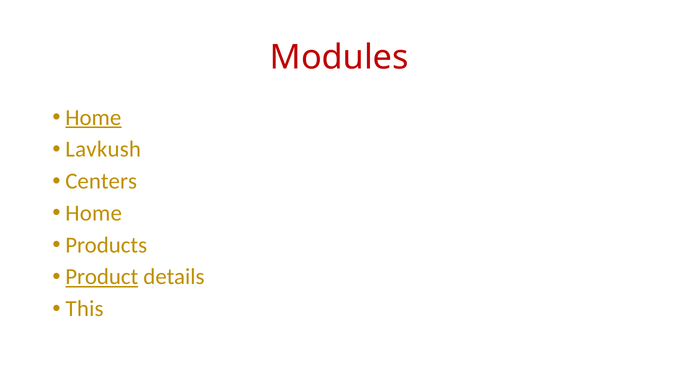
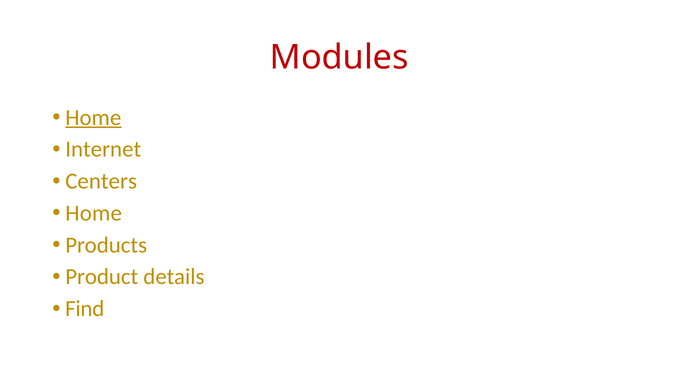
Lavkush: Lavkush -> Internet
Product underline: present -> none
This: This -> Find
